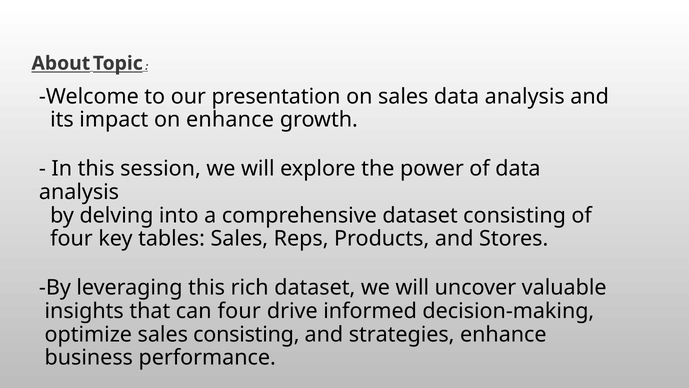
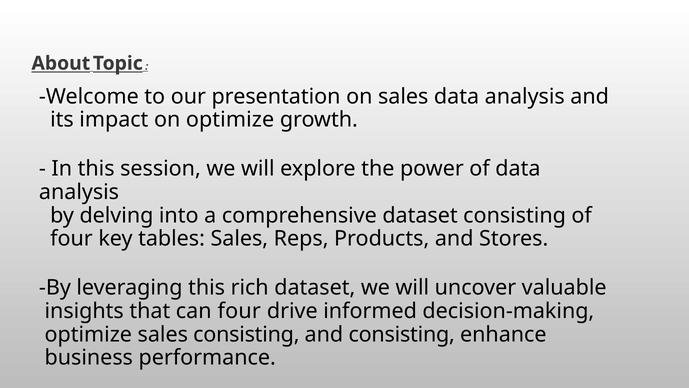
on enhance: enhance -> optimize
and strategies: strategies -> consisting
